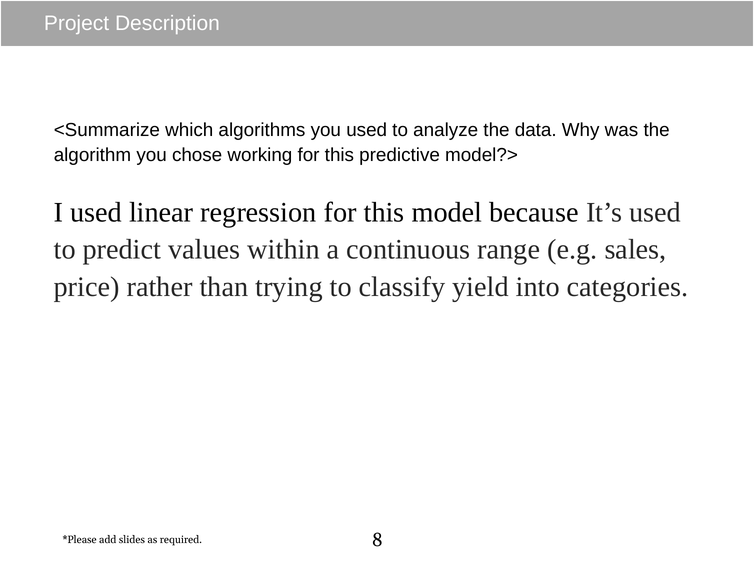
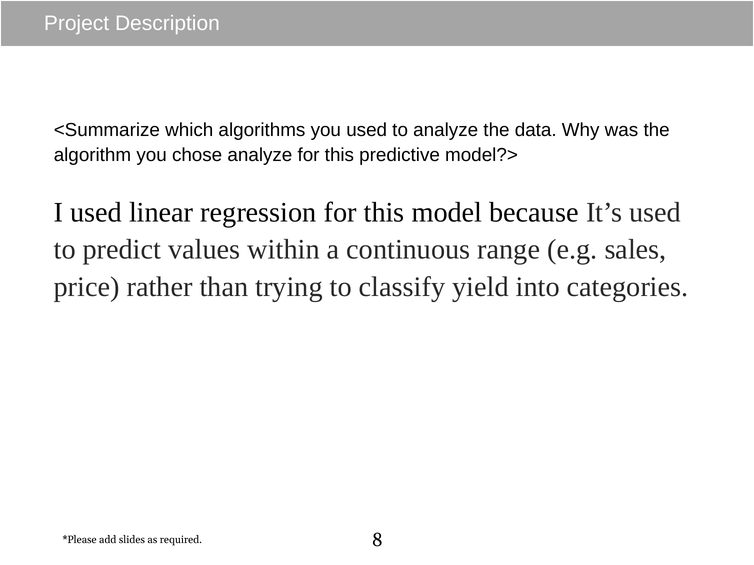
chose working: working -> analyze
